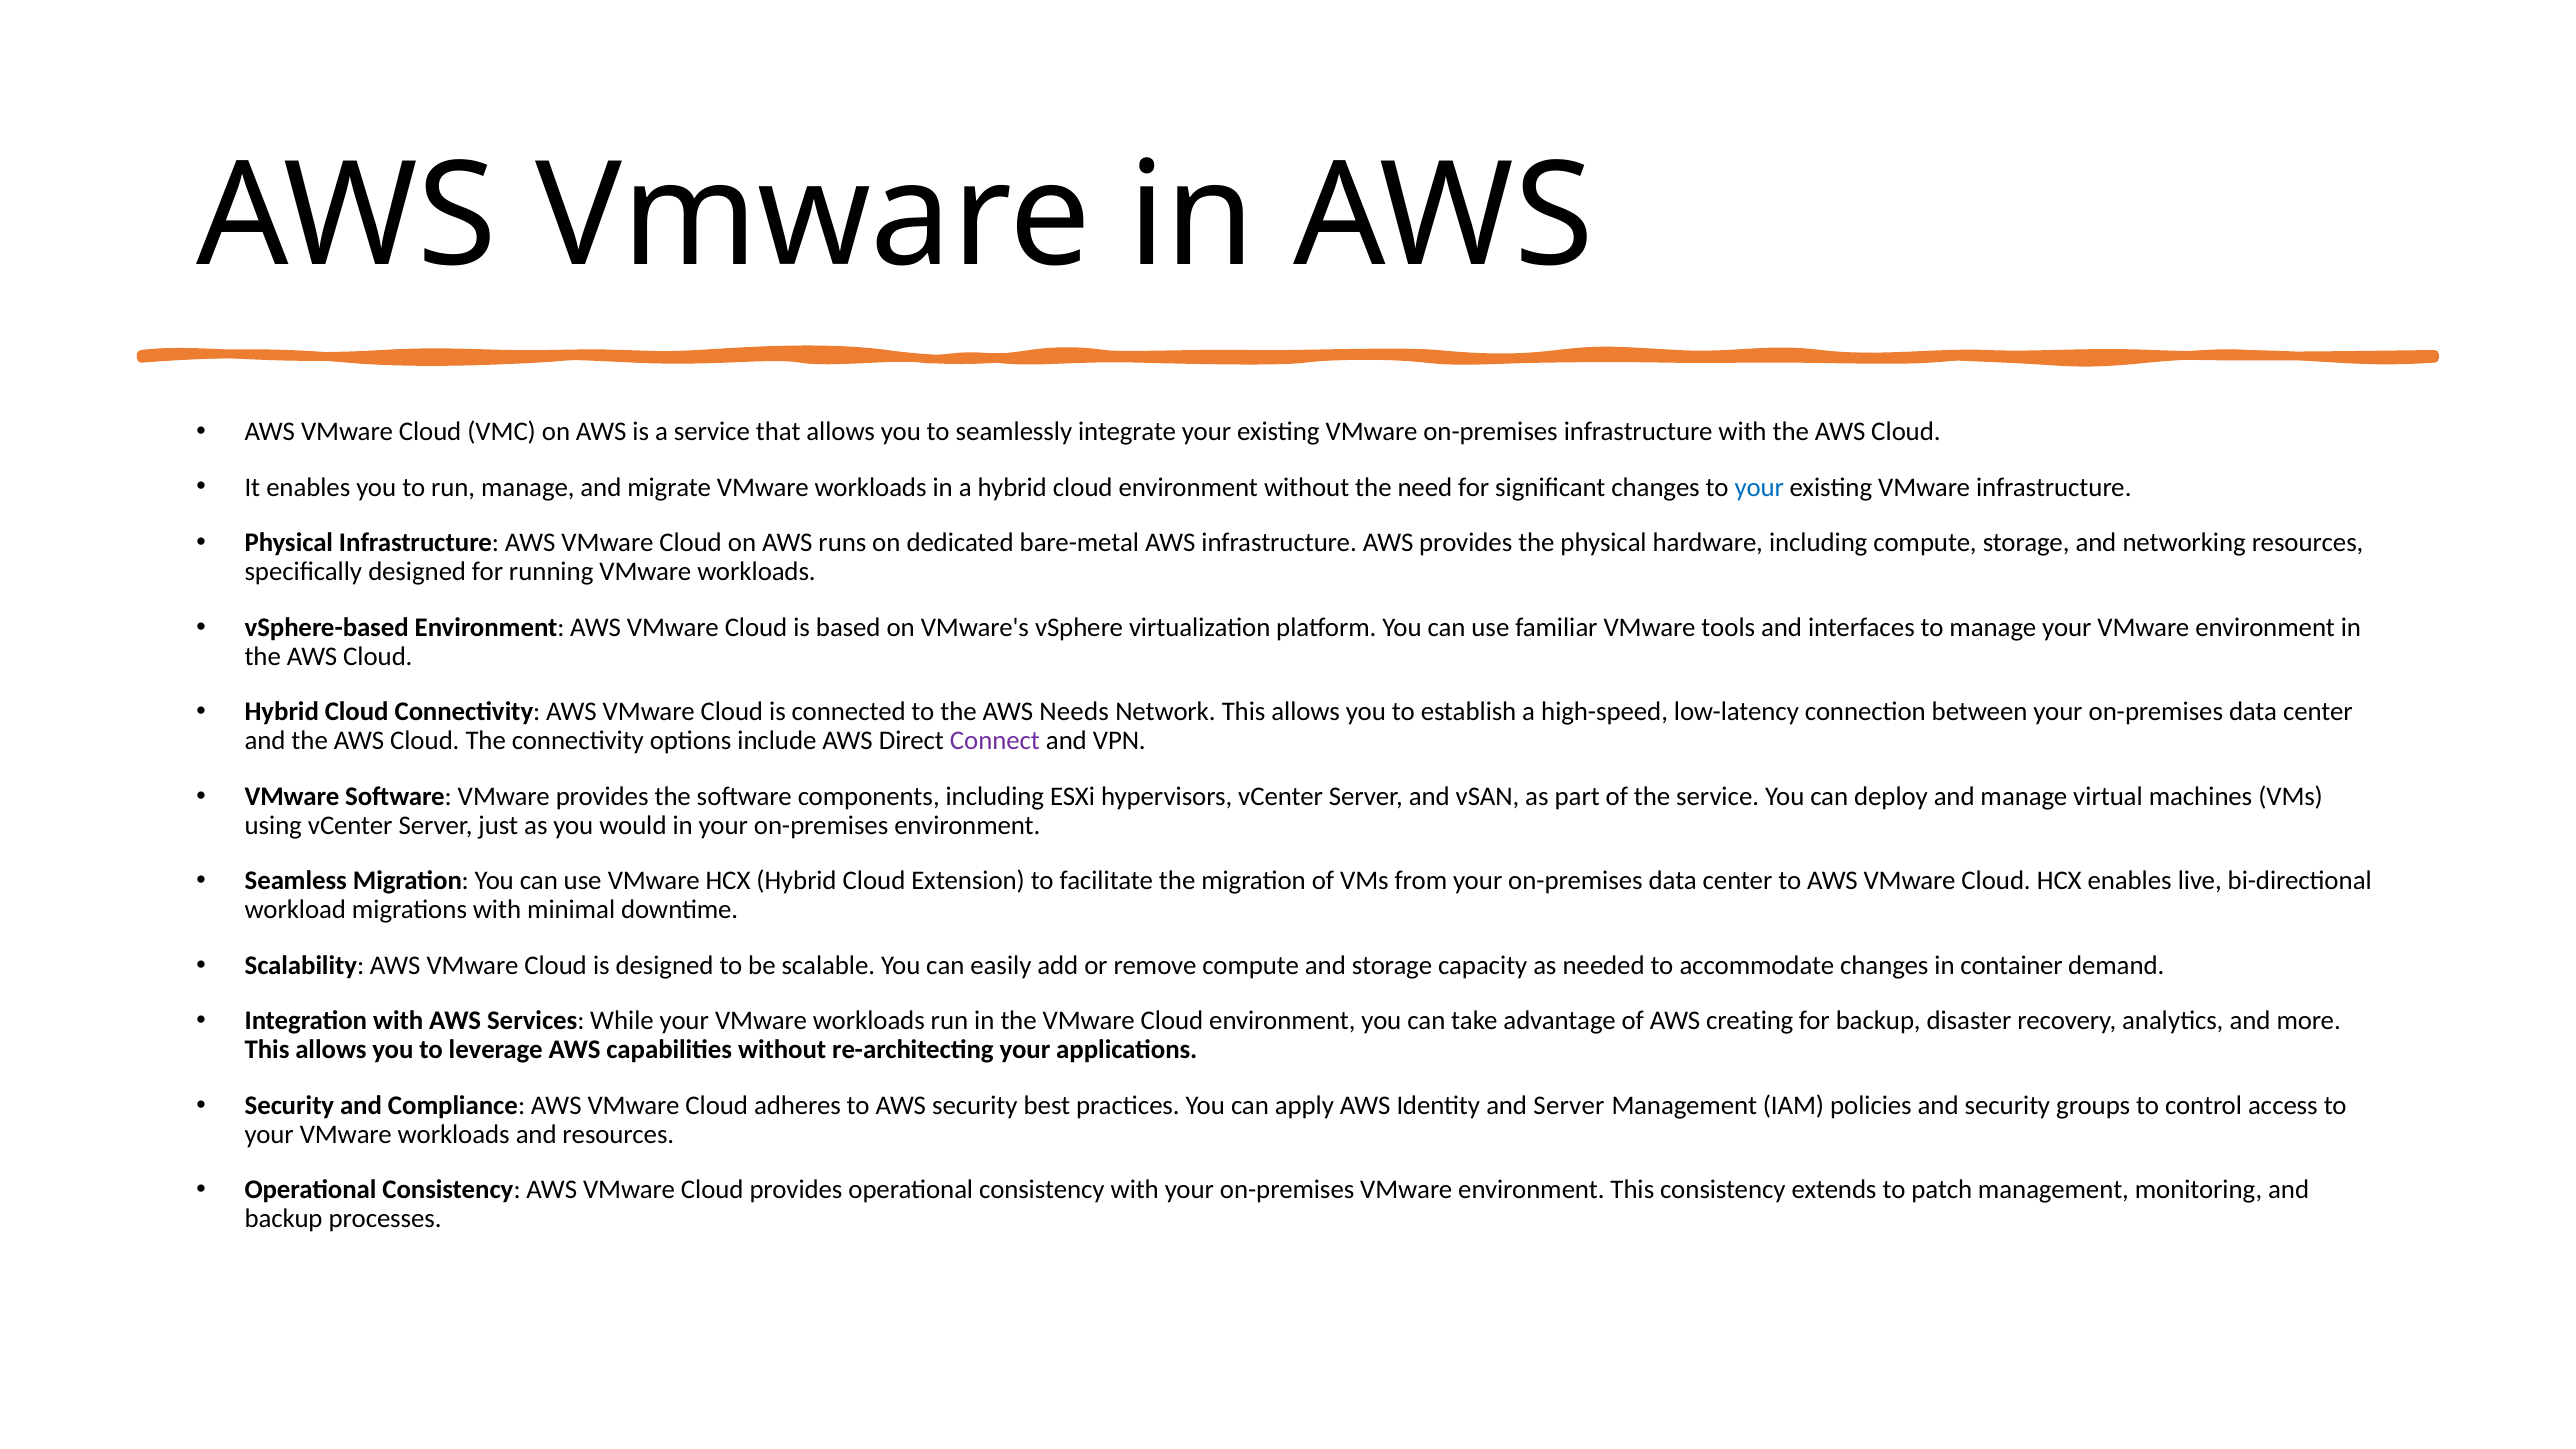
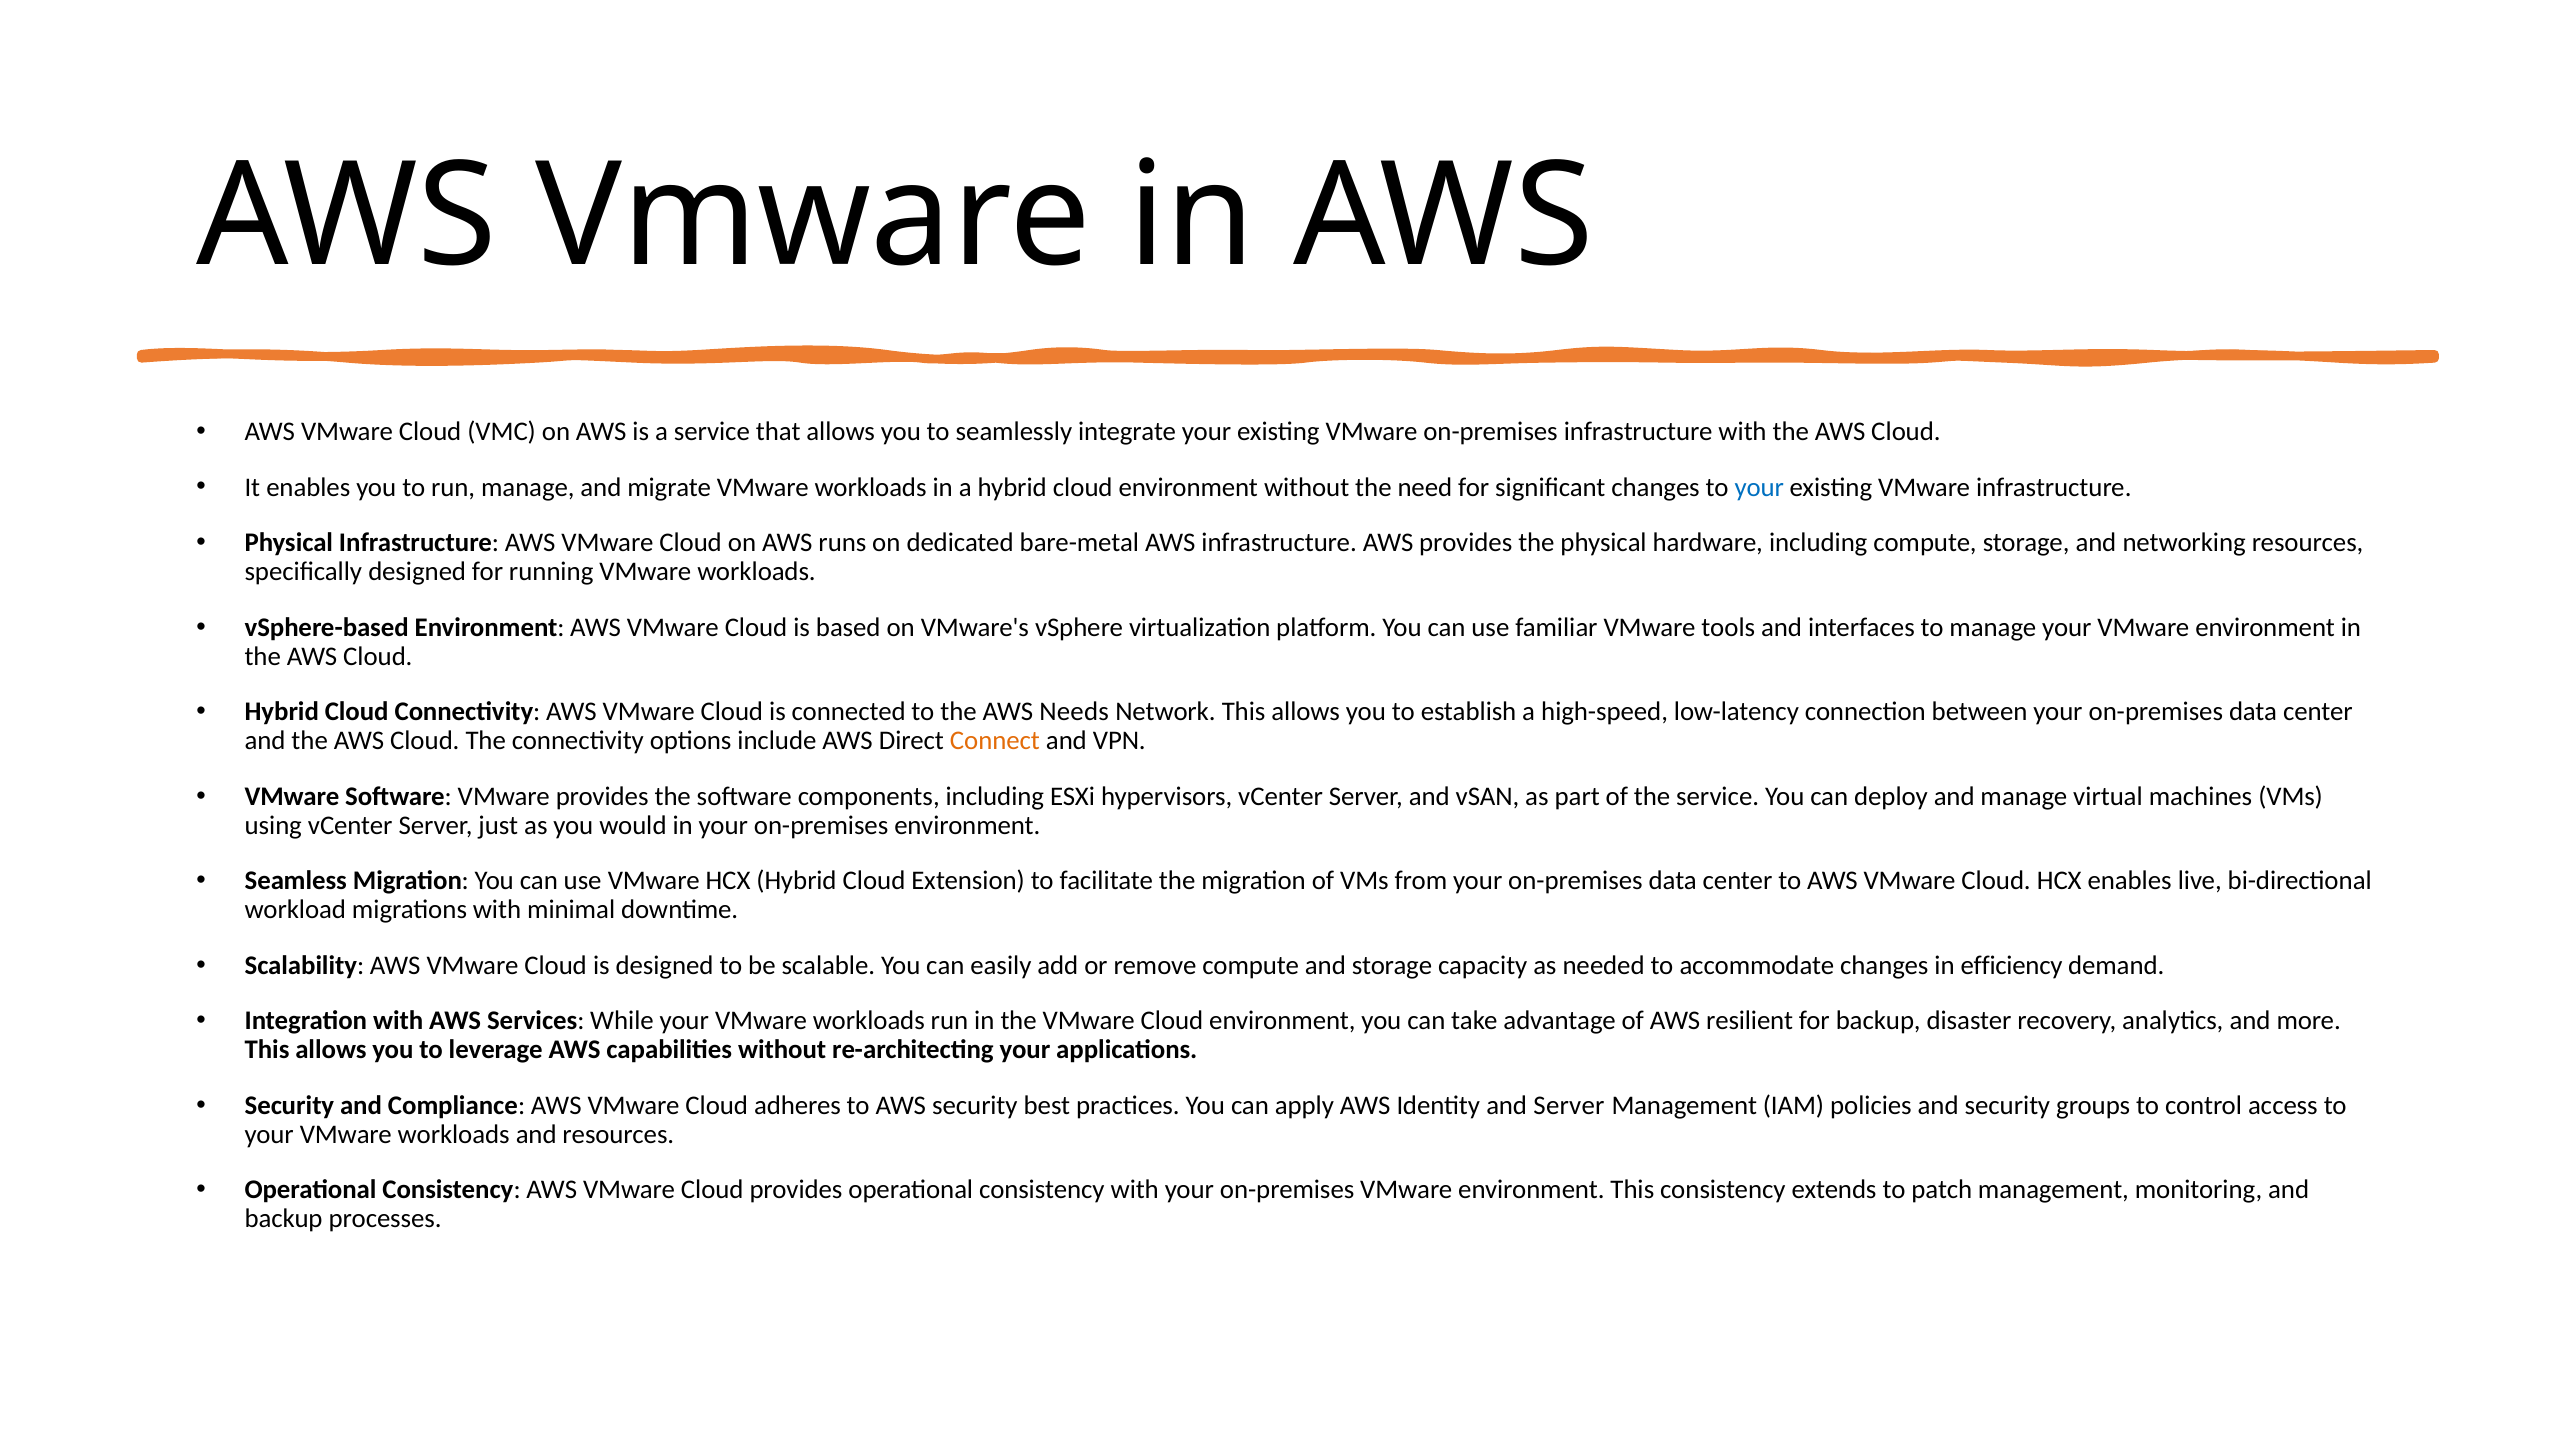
Connect colour: purple -> orange
container: container -> efficiency
creating: creating -> resilient
